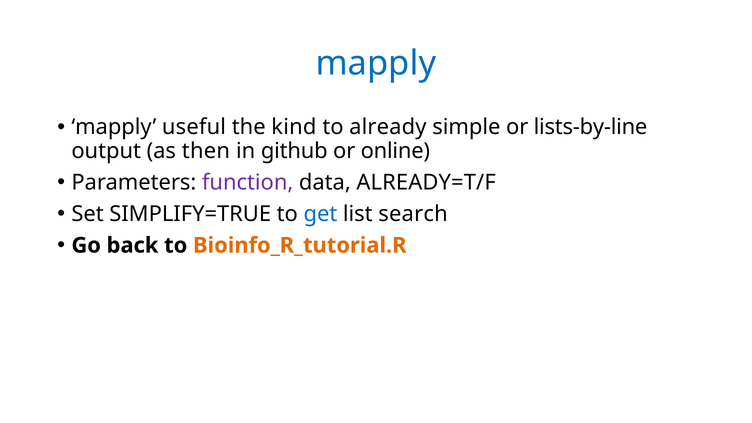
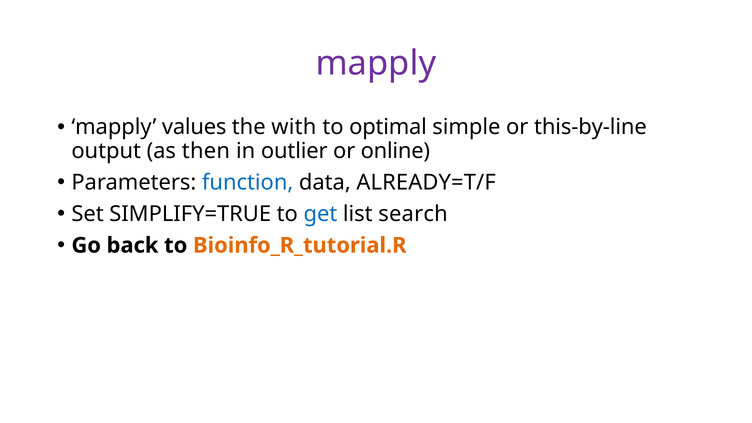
mapply at (376, 63) colour: blue -> purple
useful: useful -> values
kind: kind -> with
already: already -> optimal
lists-by-line: lists-by-line -> this-by-line
github: github -> outlier
function colour: purple -> blue
